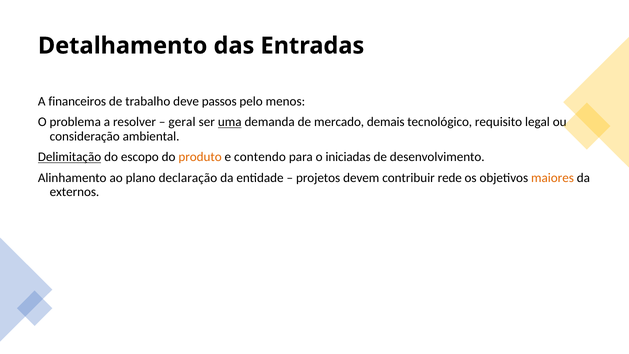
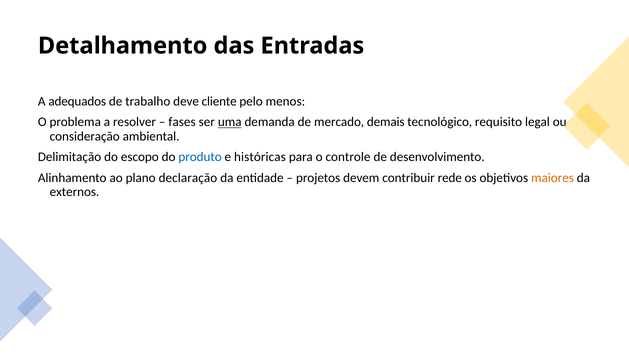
financeiros: financeiros -> adequados
passos: passos -> cliente
geral: geral -> fases
Delimitação underline: present -> none
produto colour: orange -> blue
contendo: contendo -> históricas
iniciadas: iniciadas -> controle
